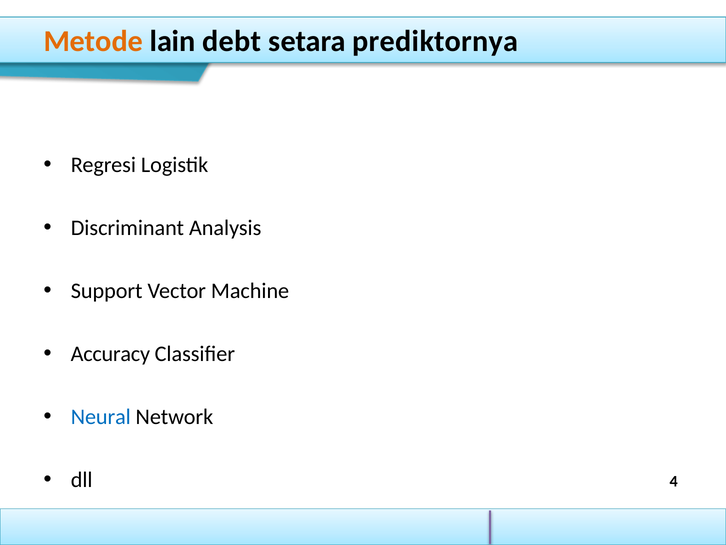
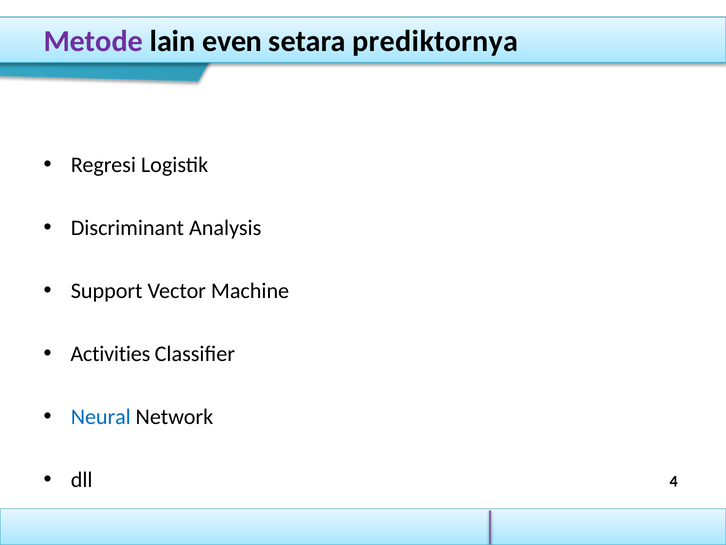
Metode colour: orange -> purple
debt: debt -> even
Accuracy: Accuracy -> Activities
